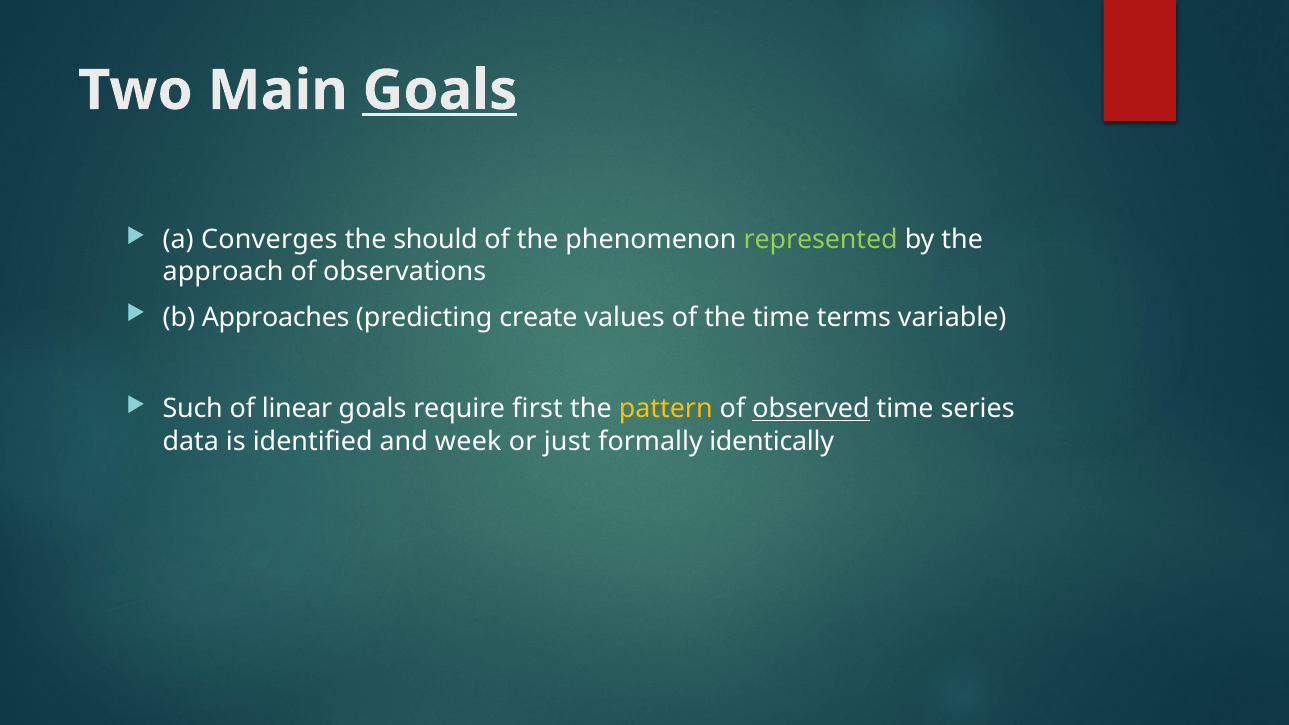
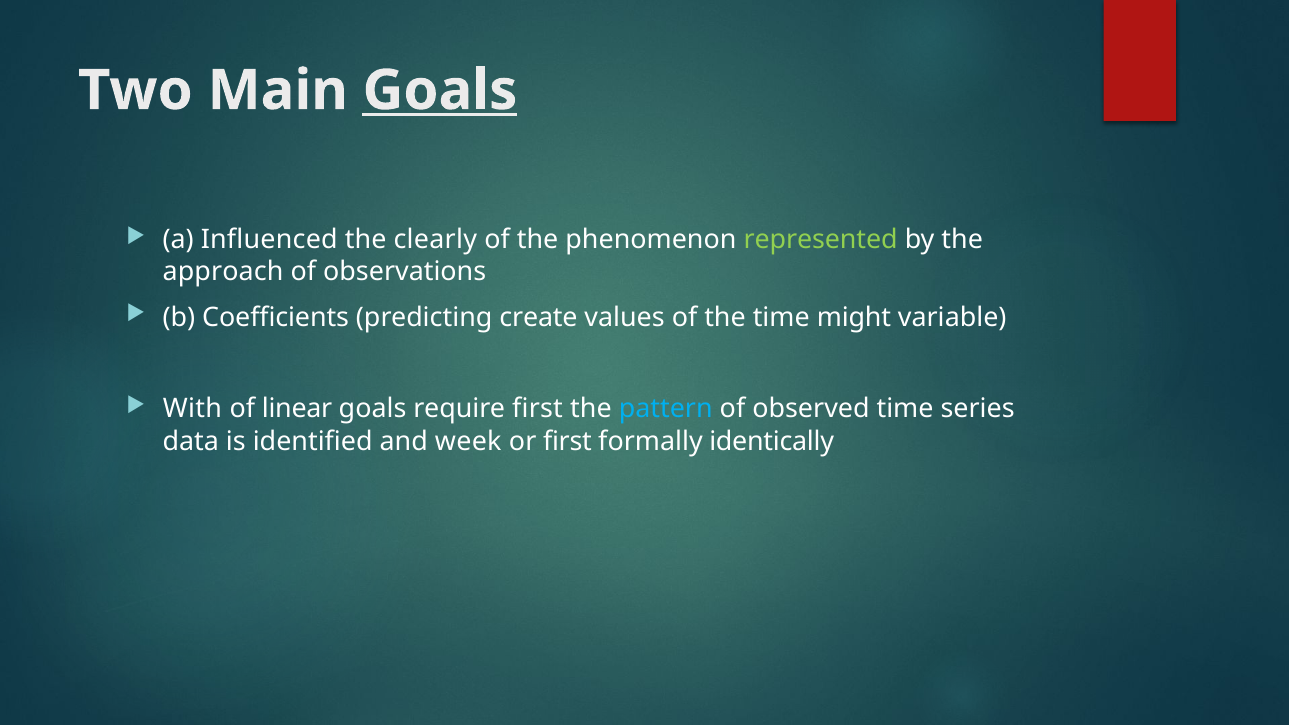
Converges: Converges -> Influenced
should: should -> clearly
Approaches: Approaches -> Coefficients
terms: terms -> might
Such: Such -> With
pattern colour: yellow -> light blue
observed underline: present -> none
or just: just -> first
